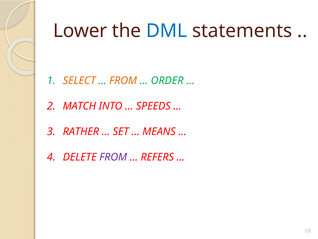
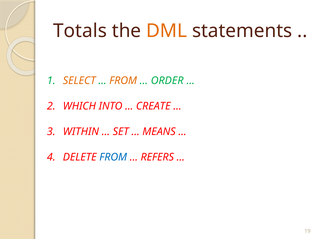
Lower: Lower -> Totals
DML colour: blue -> orange
MATCH: MATCH -> WHICH
SPEEDS: SPEEDS -> CREATE
RATHER: RATHER -> WITHIN
FROM at (113, 157) colour: purple -> blue
